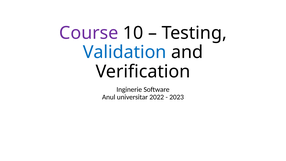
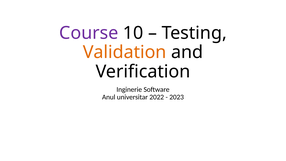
Validation colour: blue -> orange
